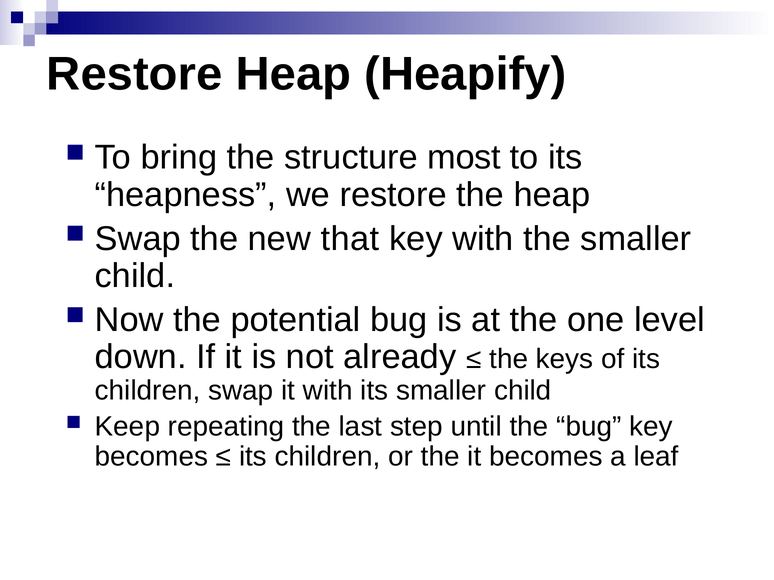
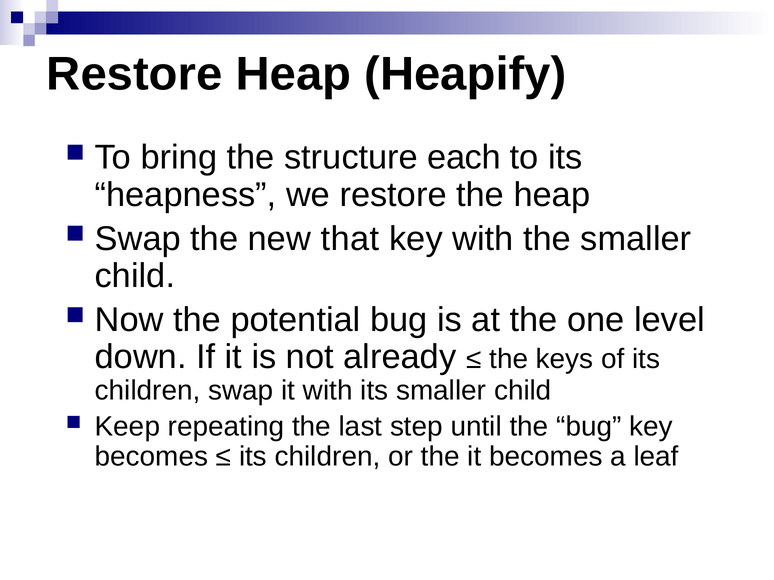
most: most -> each
